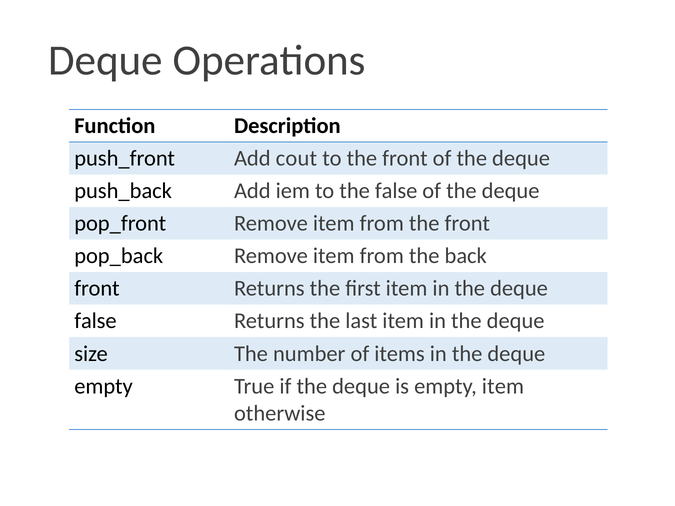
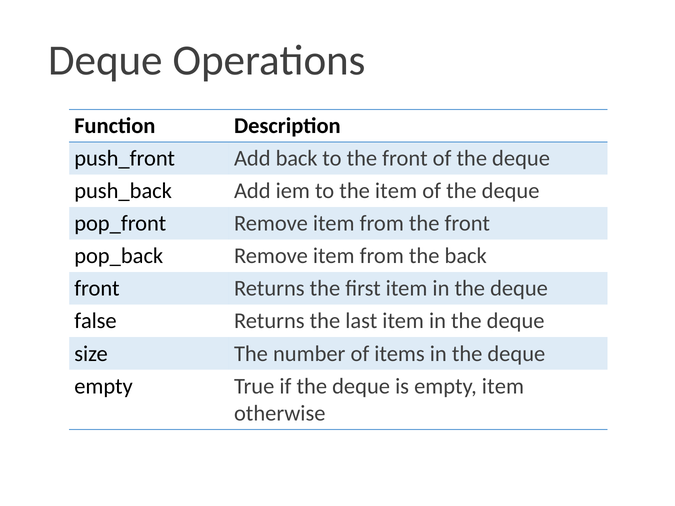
Add cout: cout -> back
the false: false -> item
